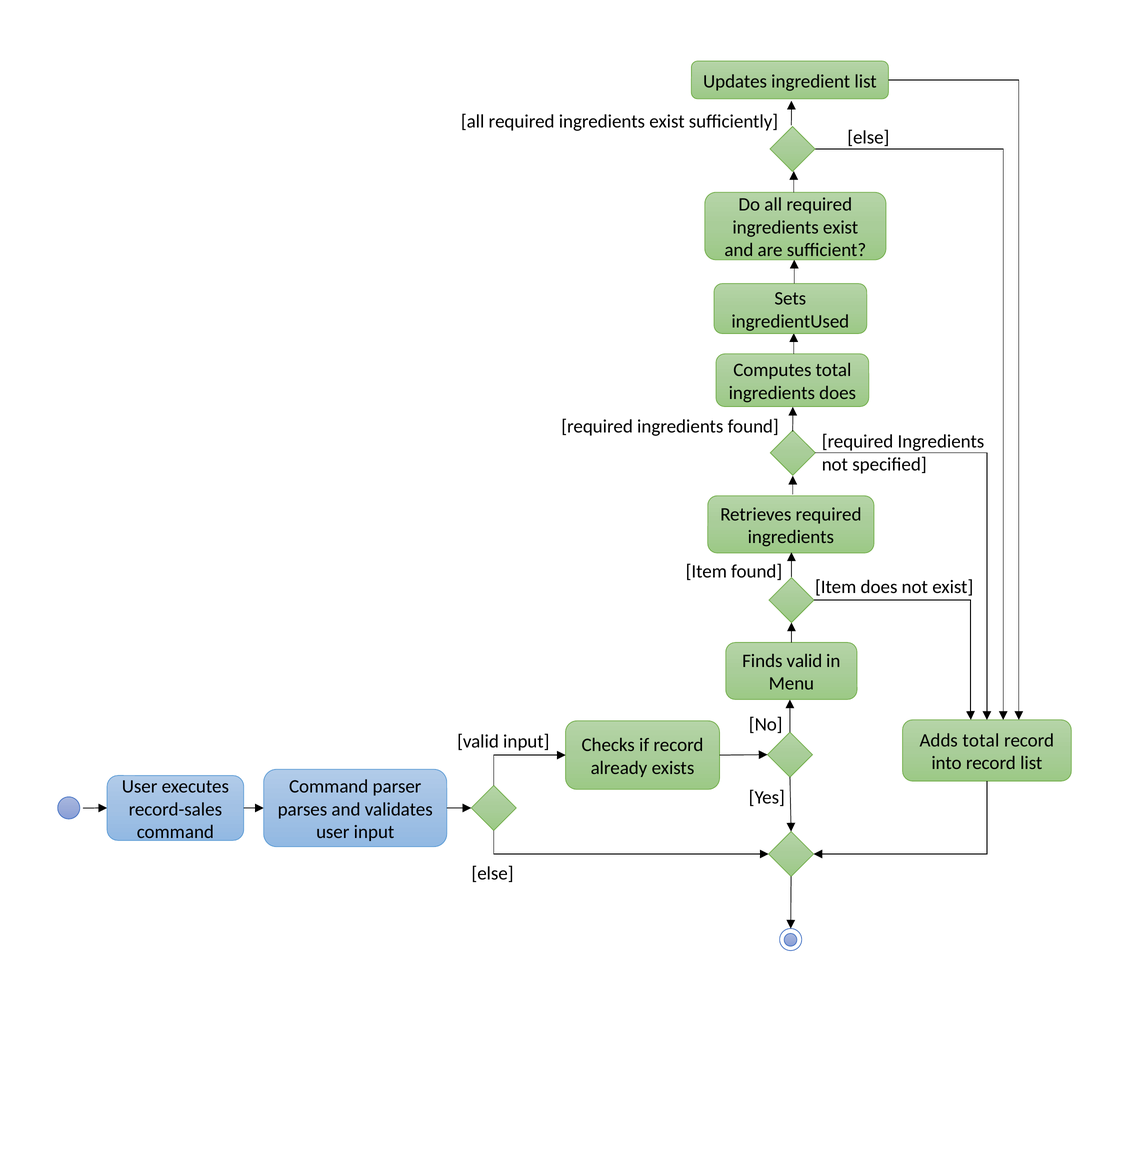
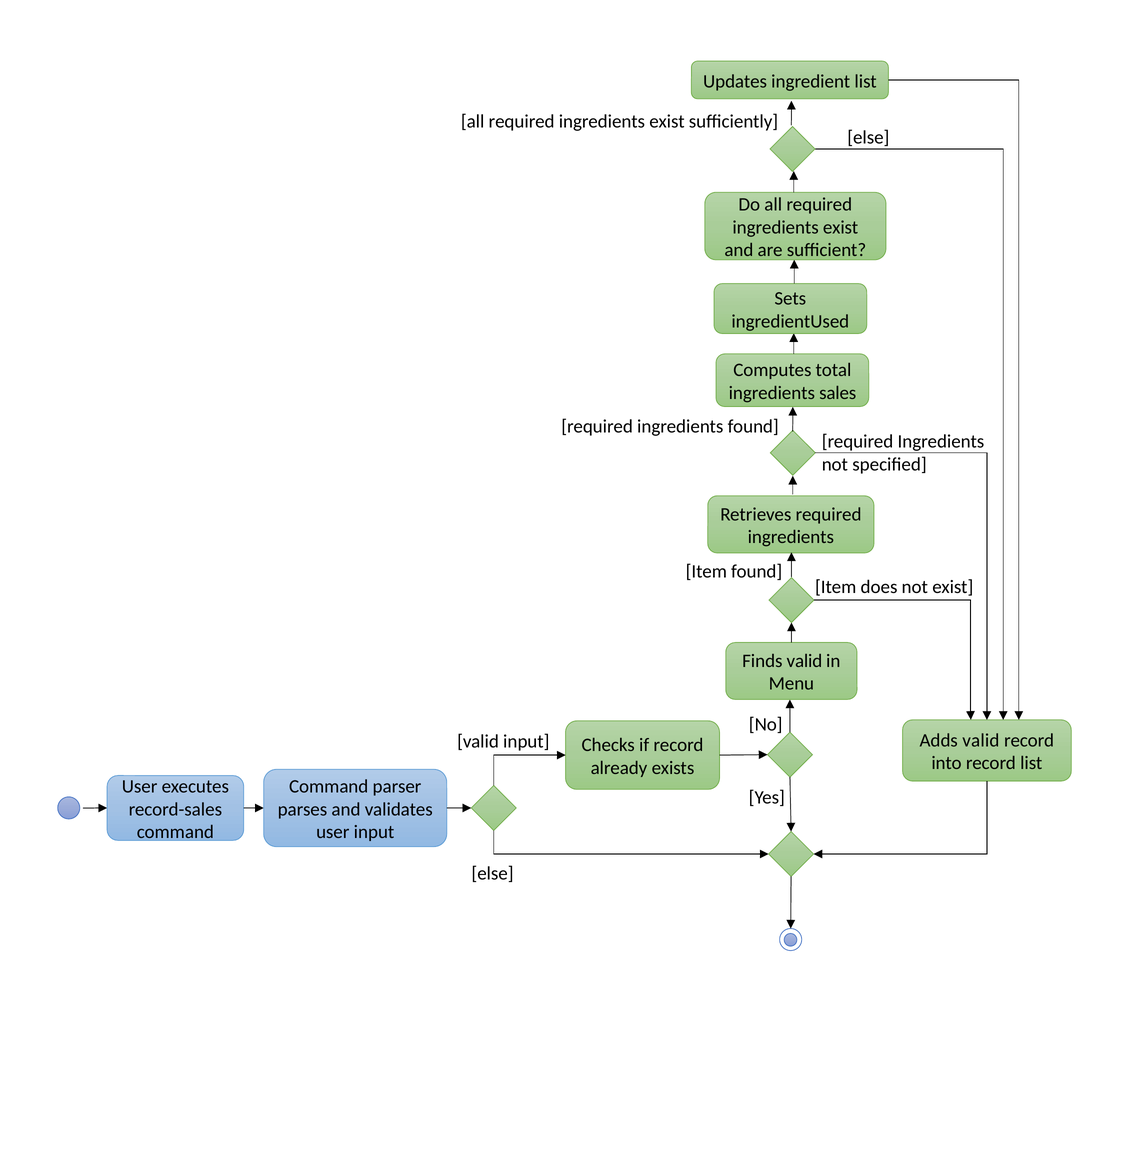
ingredients does: does -> sales
Adds total: total -> valid
